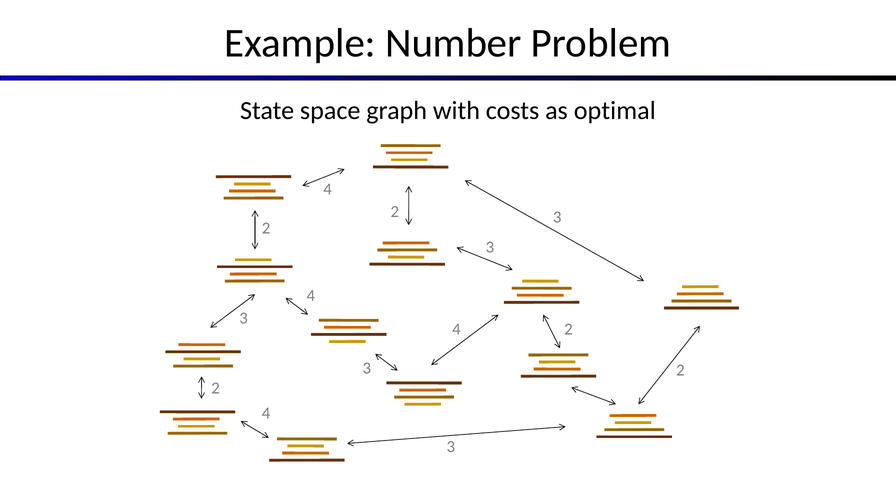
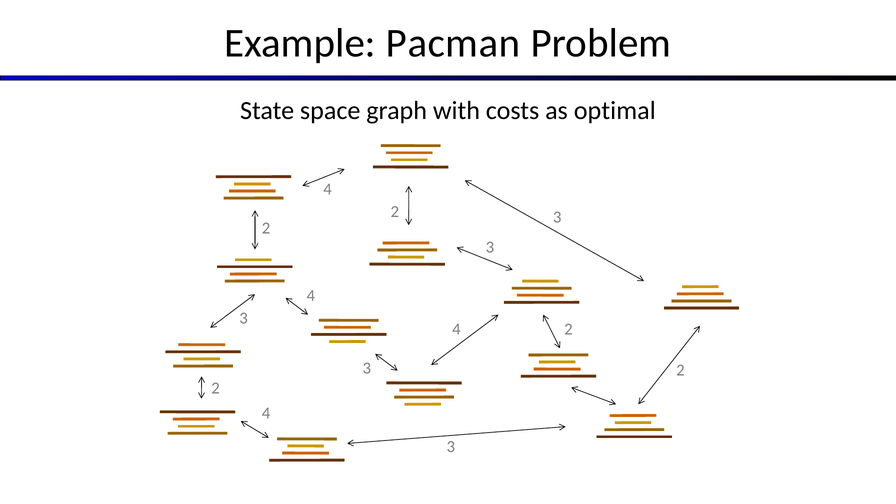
Number: Number -> Pacman
